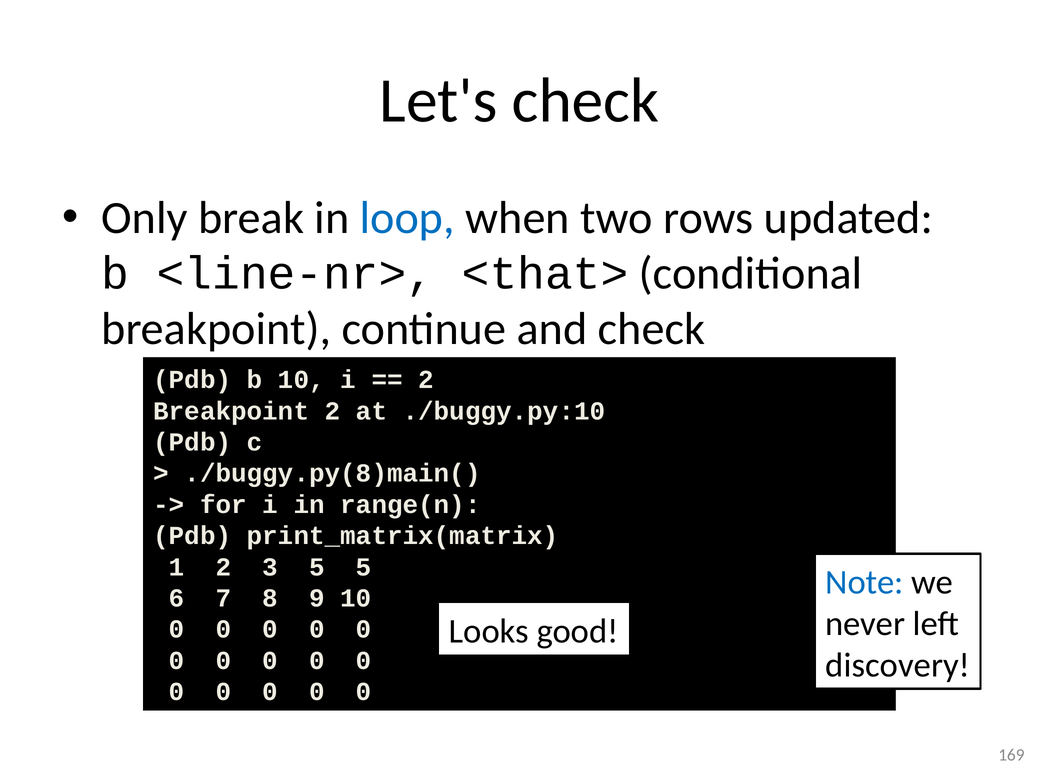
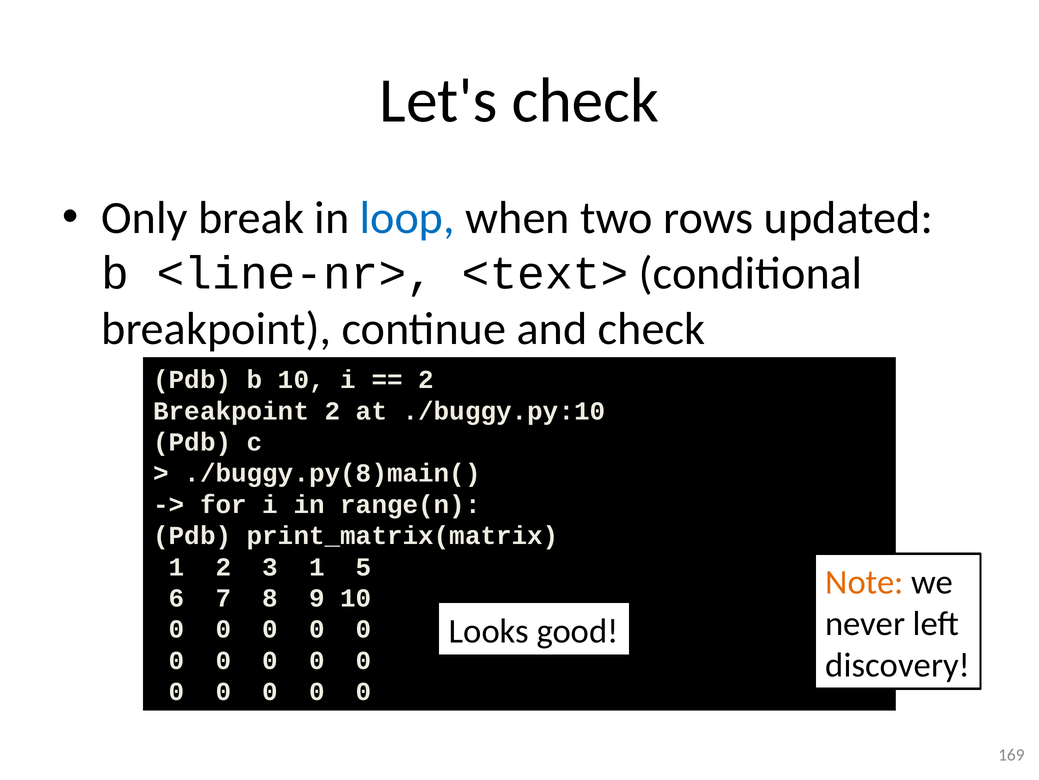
<that>: <that> -> <text>
3 5: 5 -> 1
Note colour: blue -> orange
